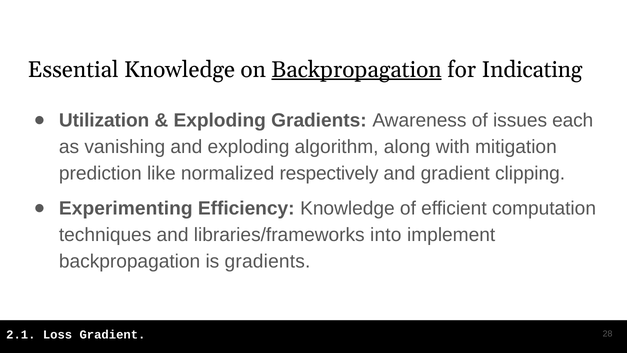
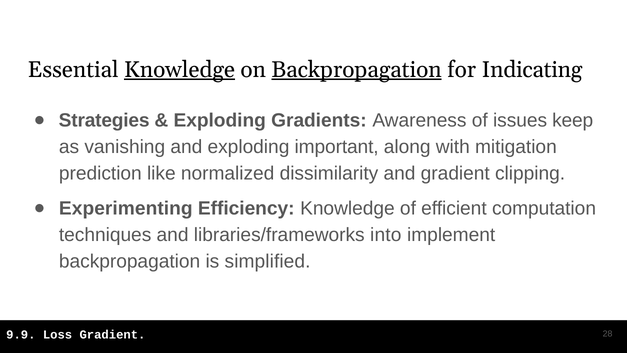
Knowledge at (180, 70) underline: none -> present
Utilization: Utilization -> Strategies
each: each -> keep
algorithm: algorithm -> important
respectively: respectively -> dissimilarity
is gradients: gradients -> simplified
2.1: 2.1 -> 9.9
